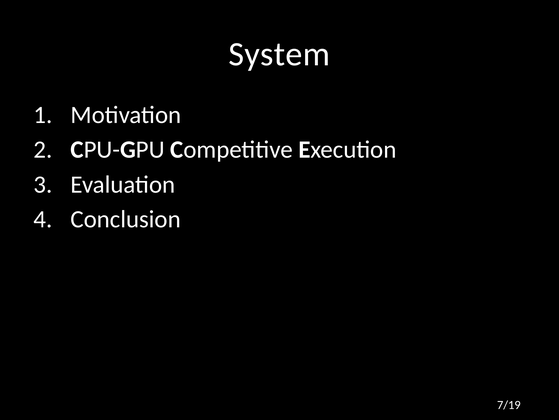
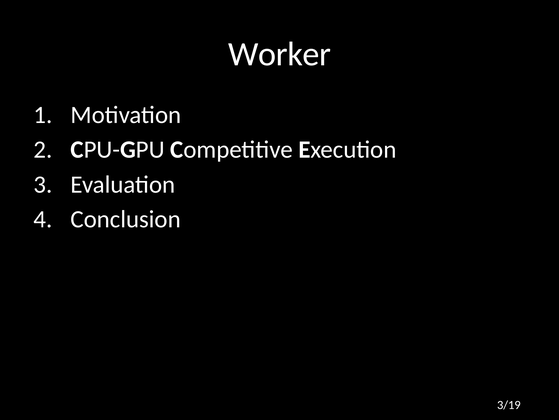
System: System -> Worker
7/19: 7/19 -> 3/19
